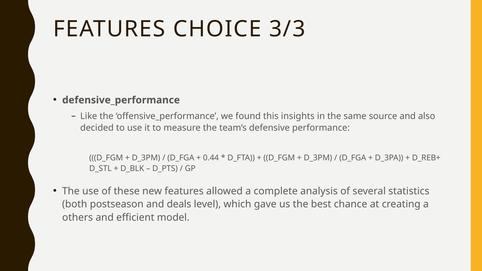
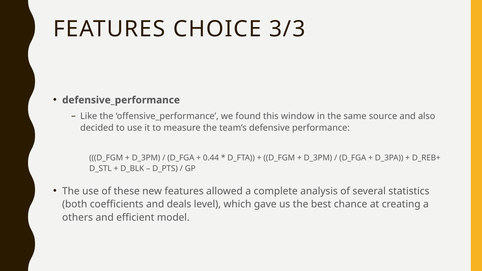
insights: insights -> window
postseason: postseason -> coefficients
